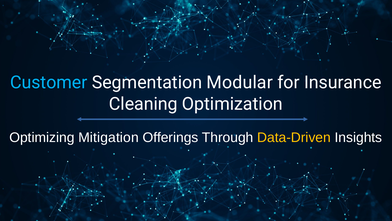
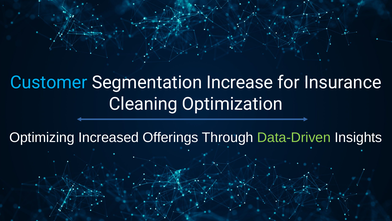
Modular: Modular -> Increase
Mitigation: Mitigation -> Increased
Data-Driven colour: yellow -> light green
